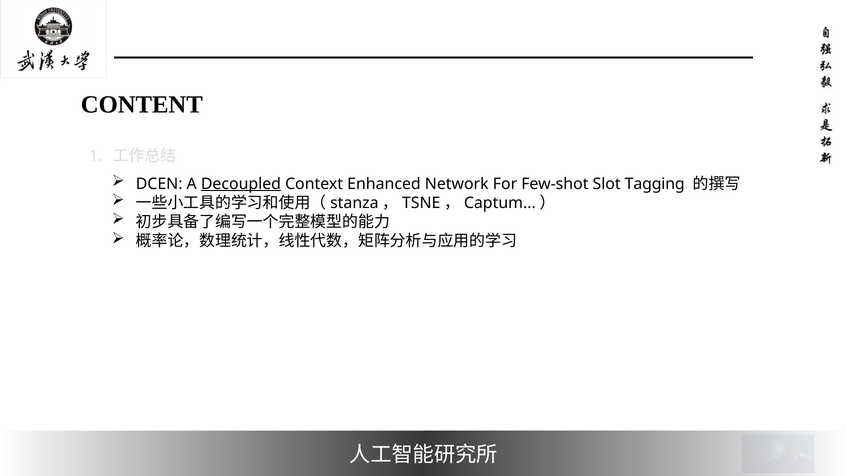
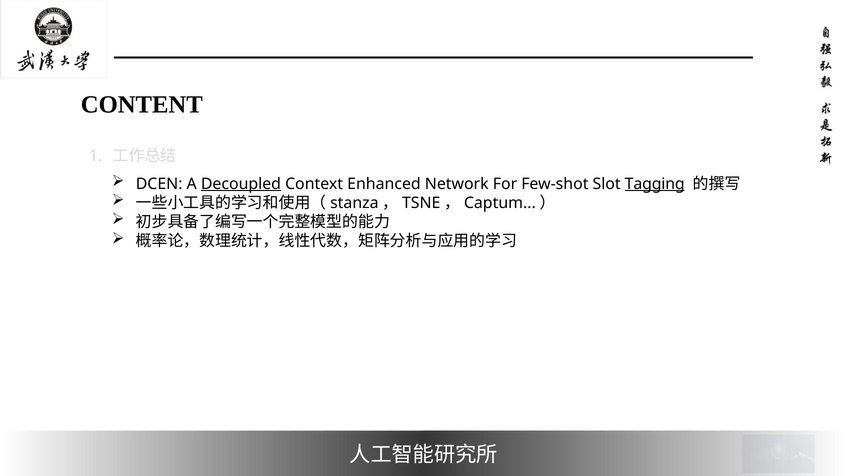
Tagging underline: none -> present
